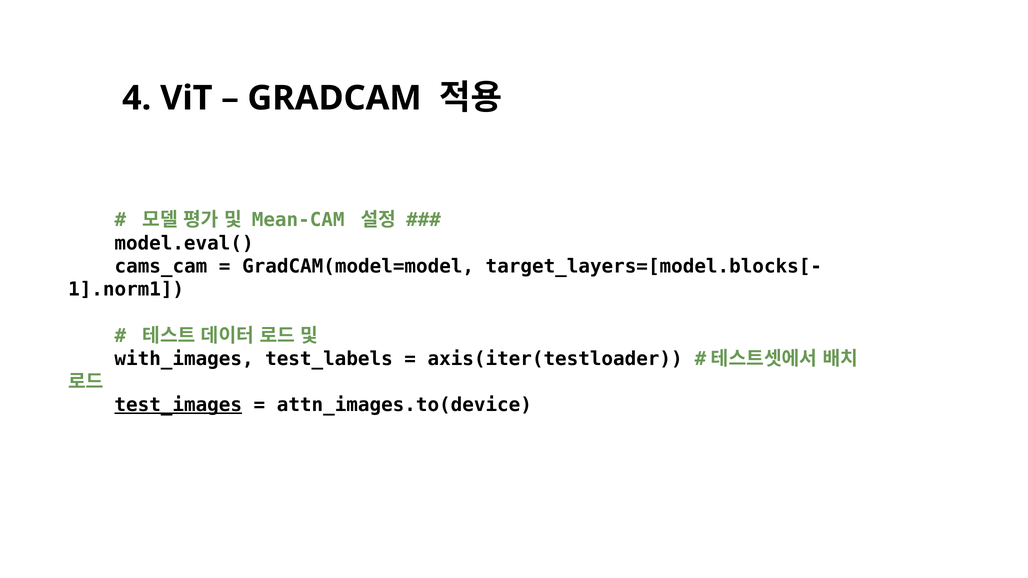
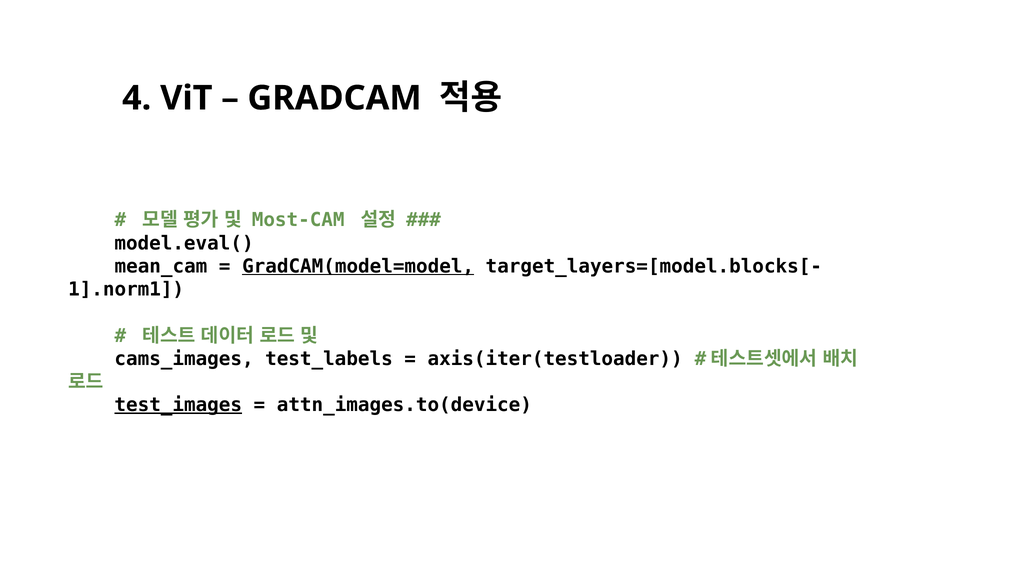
Mean-CAM: Mean-CAM -> Most-CAM
cams_cam: cams_cam -> mean_cam
GradCAM(model=model underline: none -> present
with_images: with_images -> cams_images
